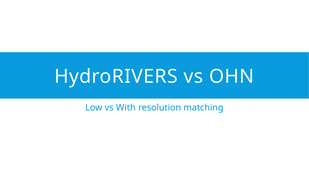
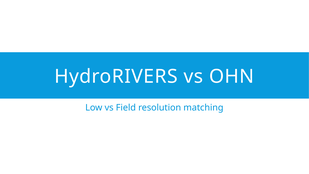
With: With -> Field
